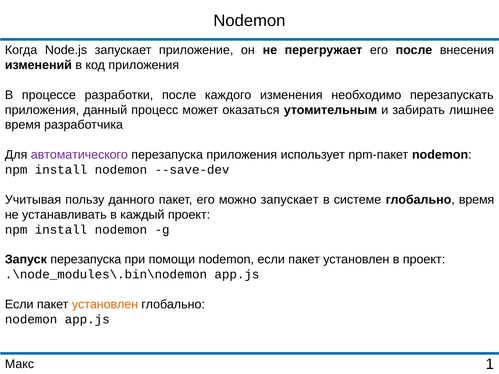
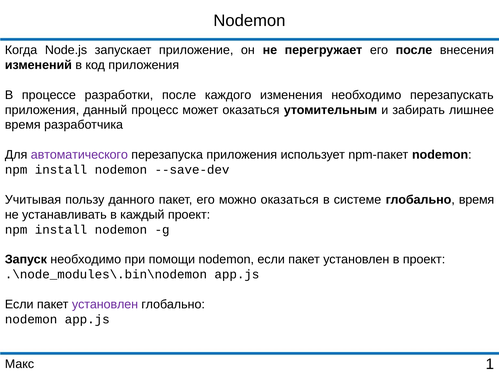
можно запускает: запускает -> оказаться
Запуск перезапуска: перезапуска -> необходимо
установлен at (105, 305) colour: orange -> purple
